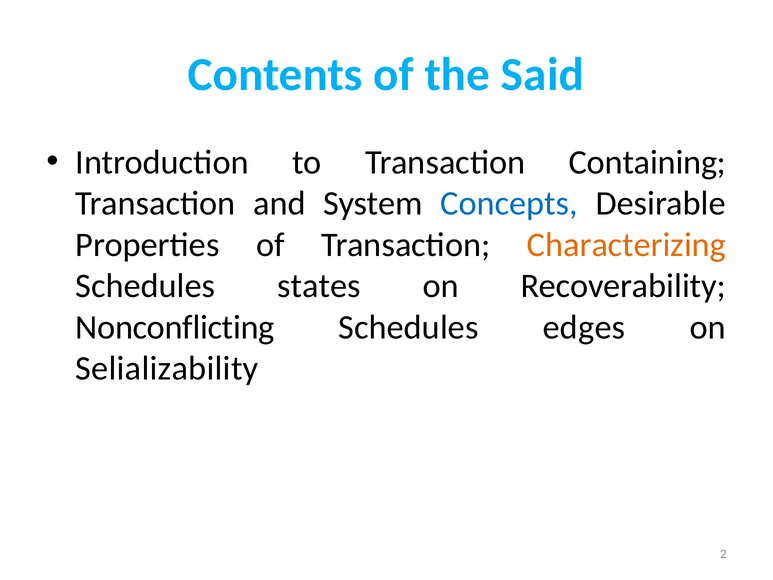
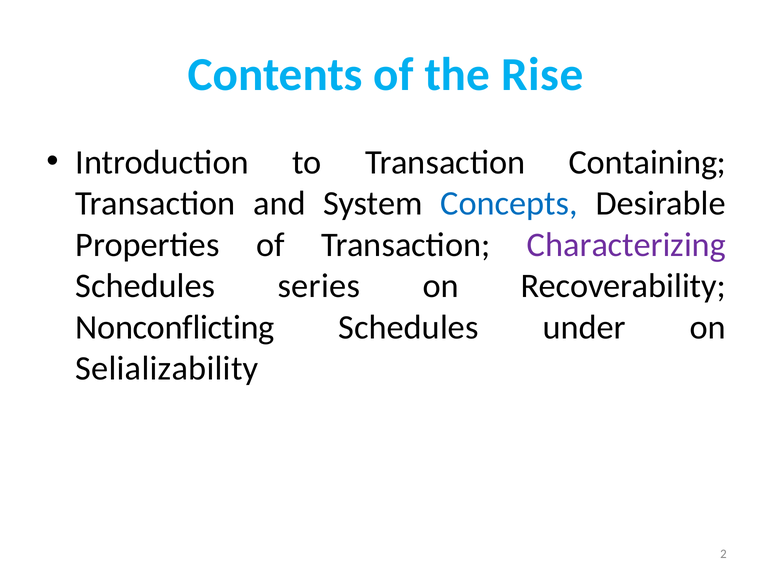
Said: Said -> Rise
Characterizing colour: orange -> purple
states: states -> series
edges: edges -> under
